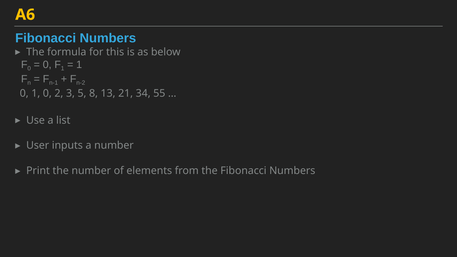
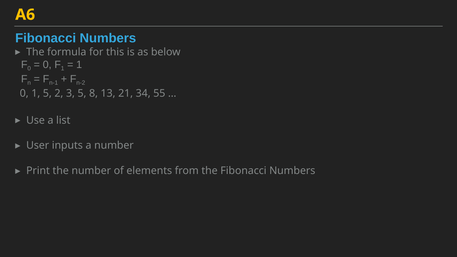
1 0: 0 -> 5
